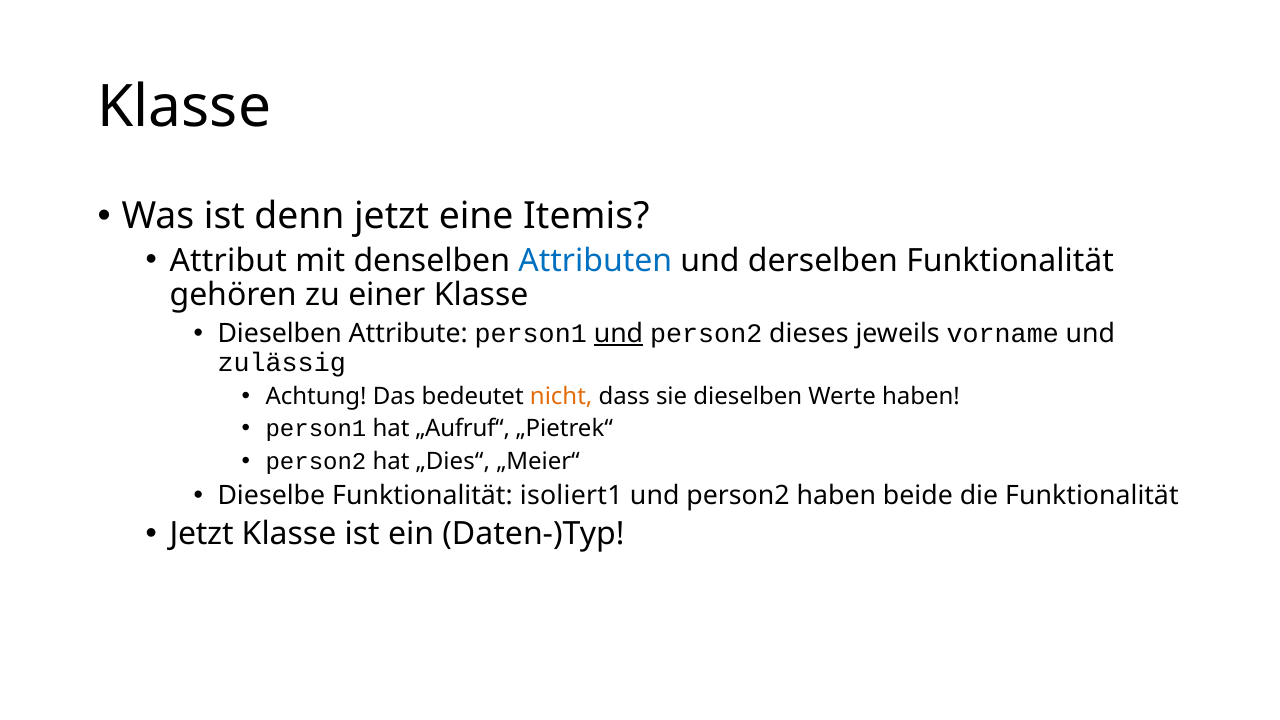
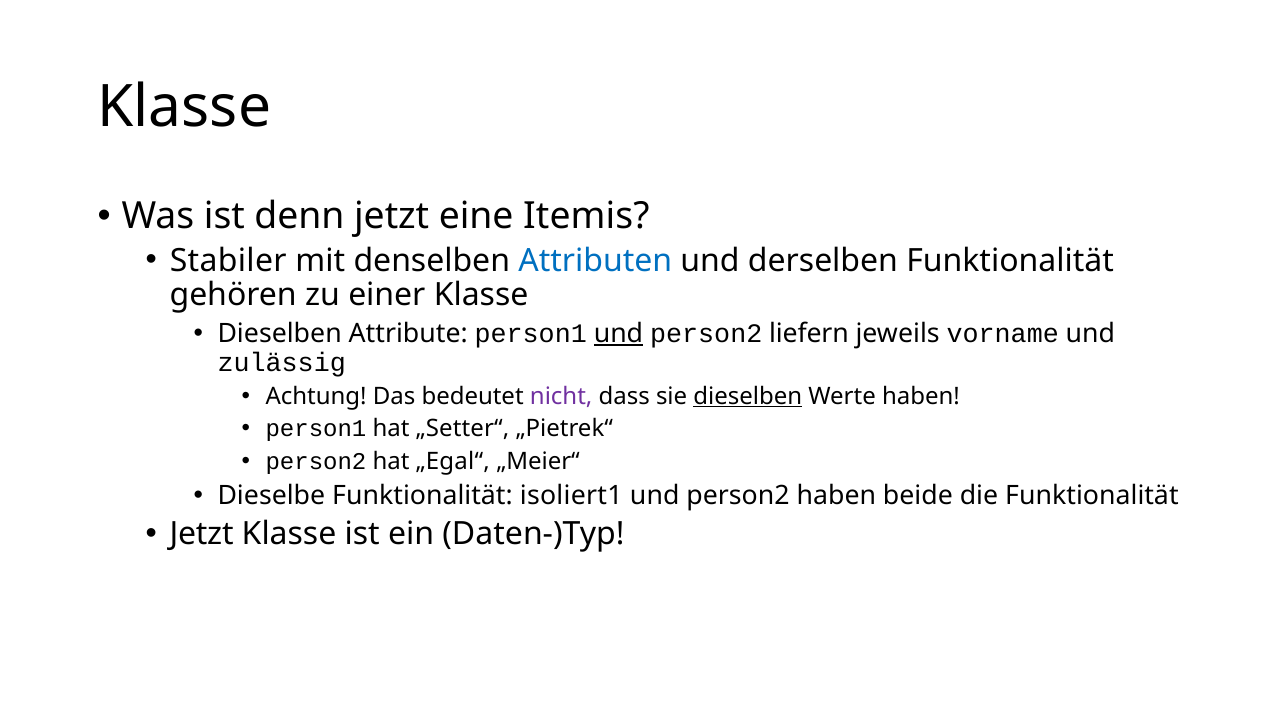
Attribut: Attribut -> Stabiler
dieses: dieses -> liefern
nicht colour: orange -> purple
dieselben at (748, 396) underline: none -> present
„Aufruf“: „Aufruf“ -> „Setter“
„Dies“: „Dies“ -> „Egal“
